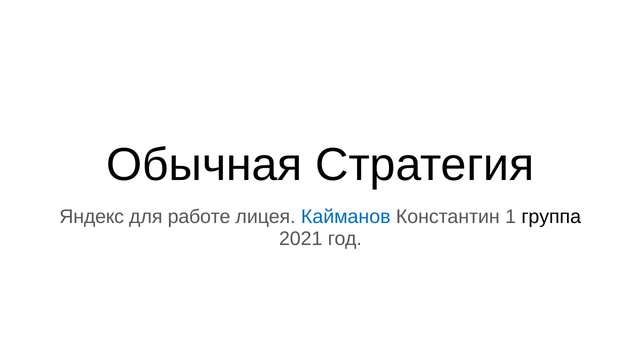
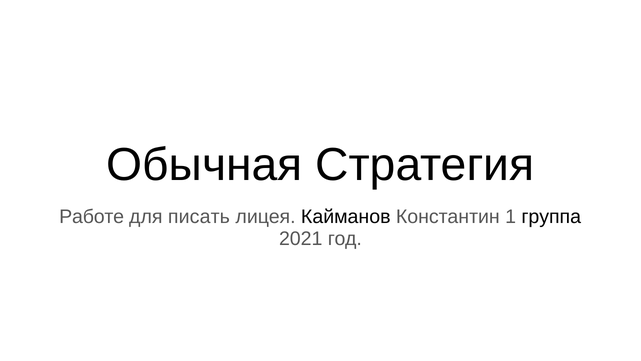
Яндекс: Яндекс -> Работе
работе: работе -> писать
Кайманов colour: blue -> black
